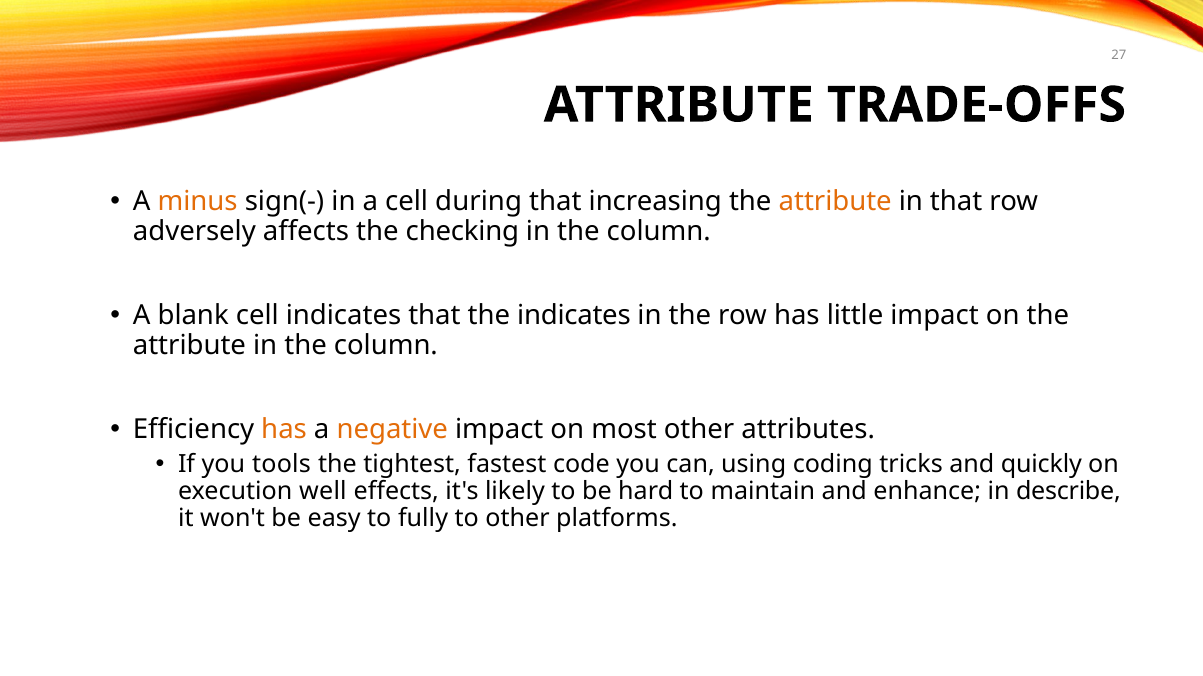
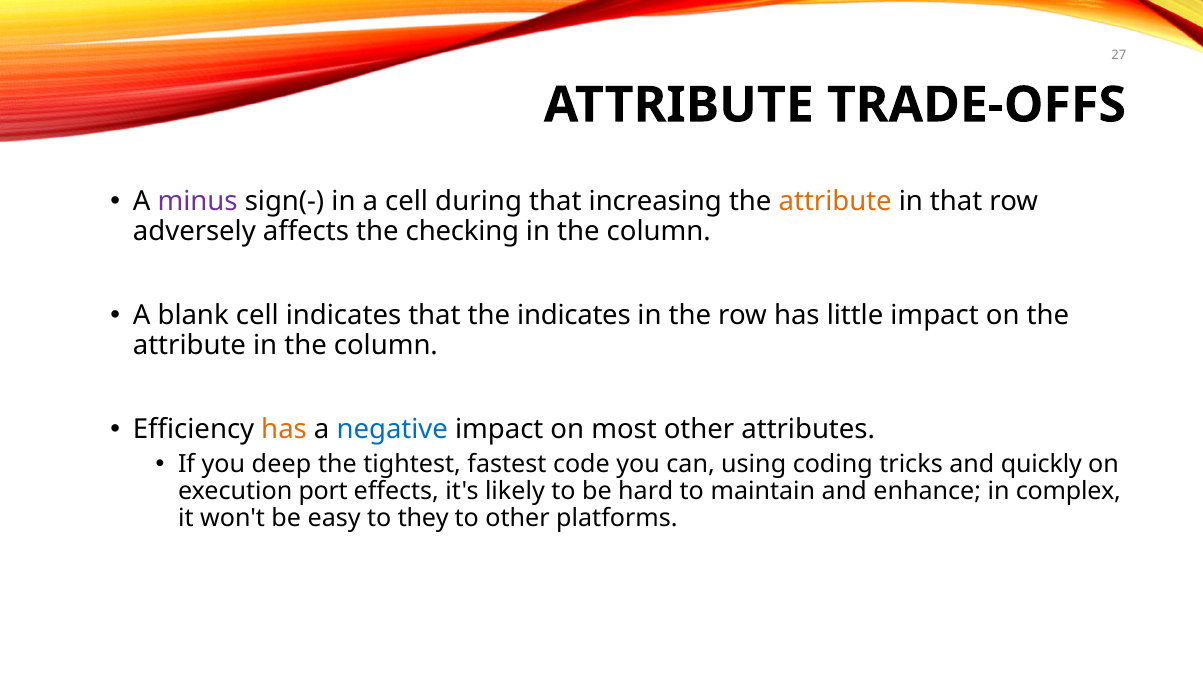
minus colour: orange -> purple
negative colour: orange -> blue
tools: tools -> deep
well: well -> port
describe: describe -> complex
fully: fully -> they
